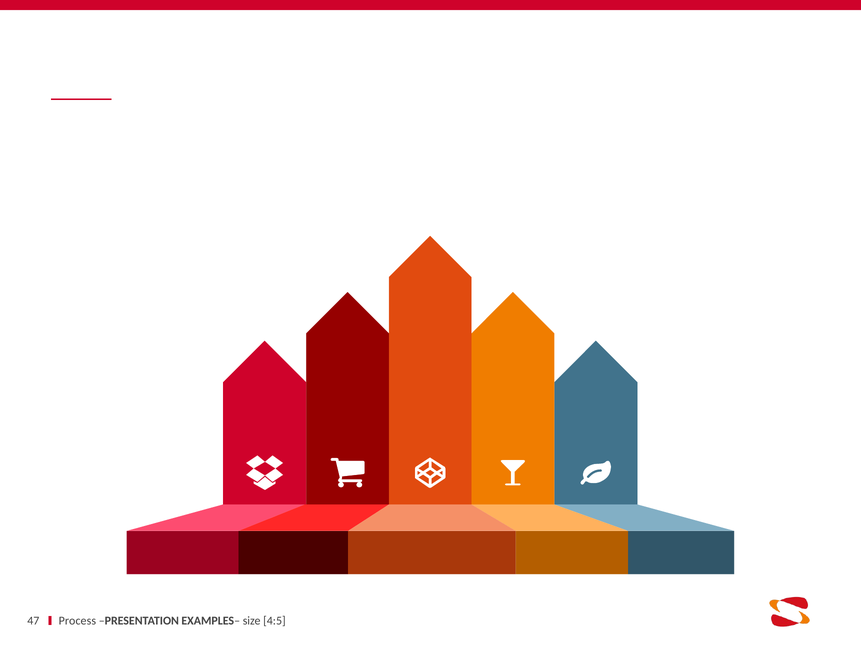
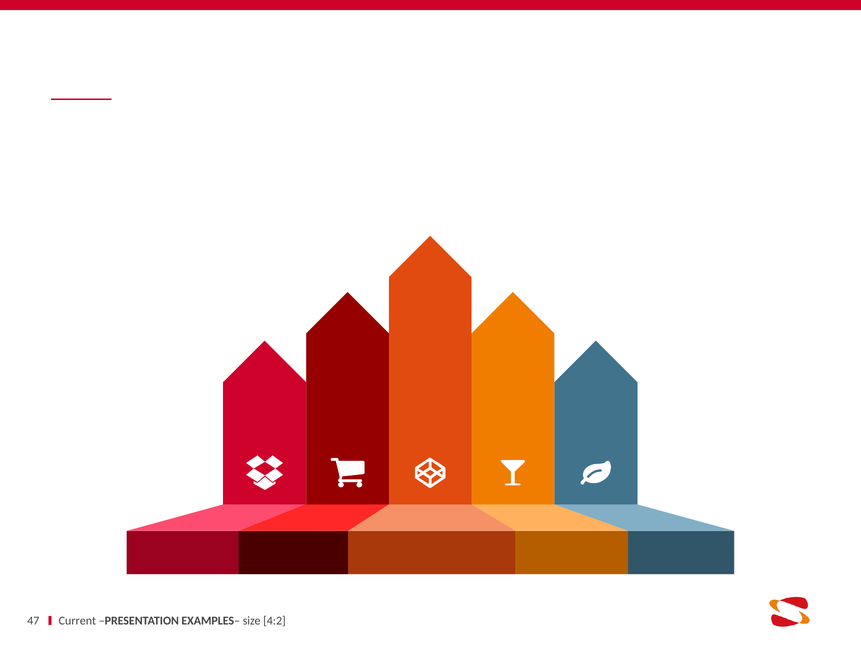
Process: Process -> Current
4:5: 4:5 -> 4:2
